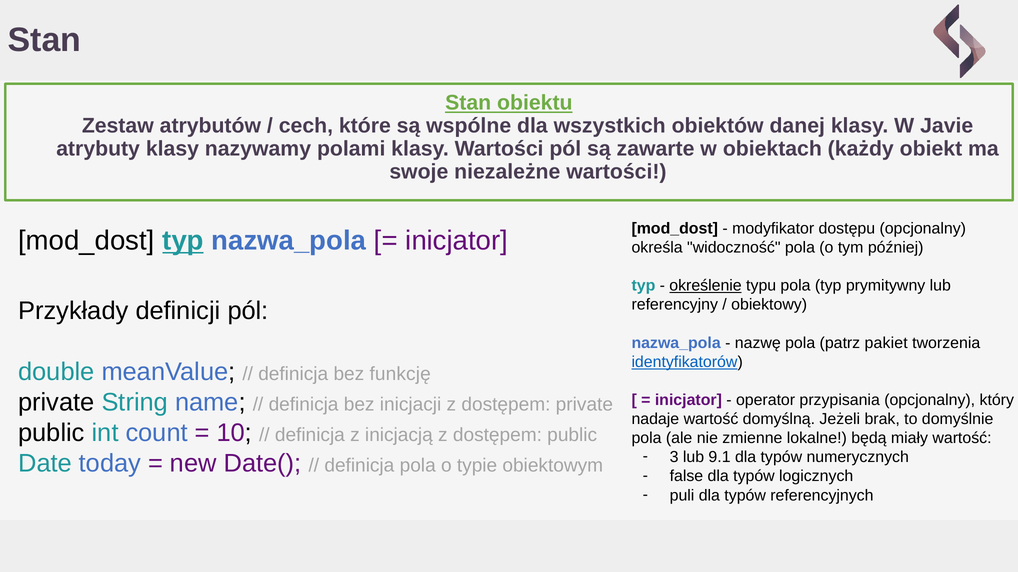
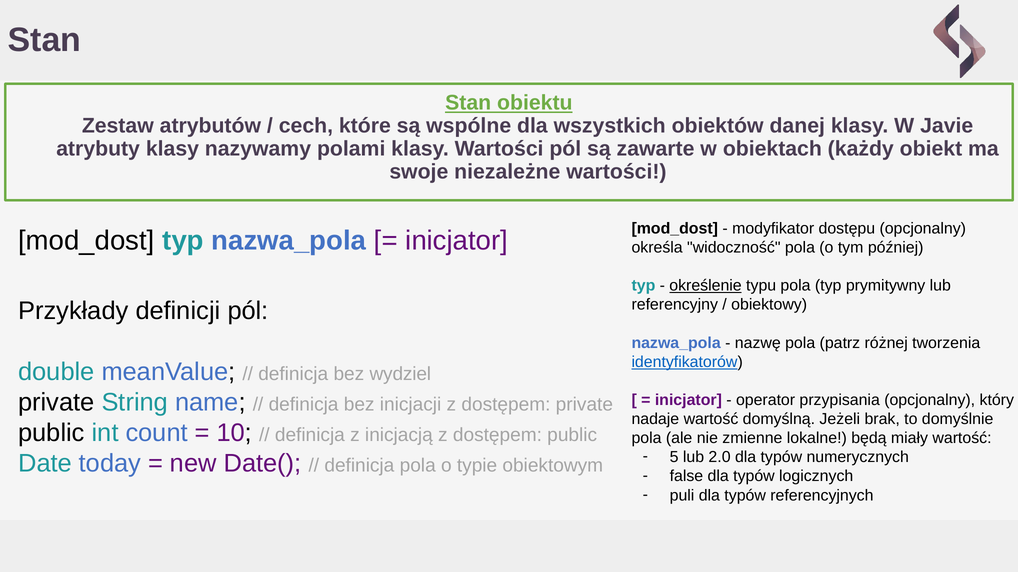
typ at (183, 241) underline: present -> none
pakiet: pakiet -> różnej
funkcję: funkcję -> wydziel
3: 3 -> 5
9.1: 9.1 -> 2.0
